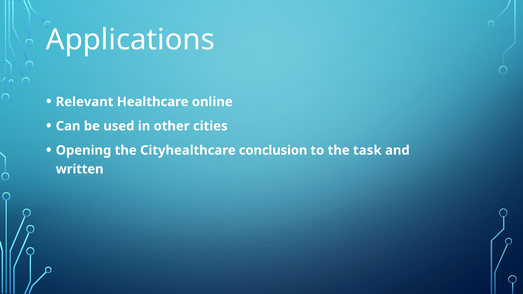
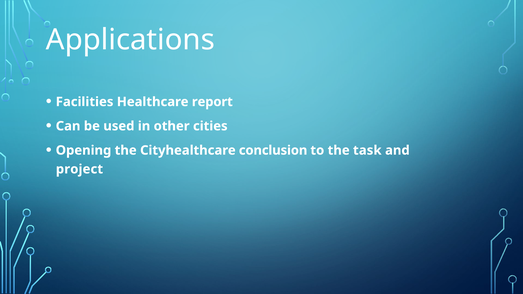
Relevant: Relevant -> Facilities
online: online -> report
written: written -> project
